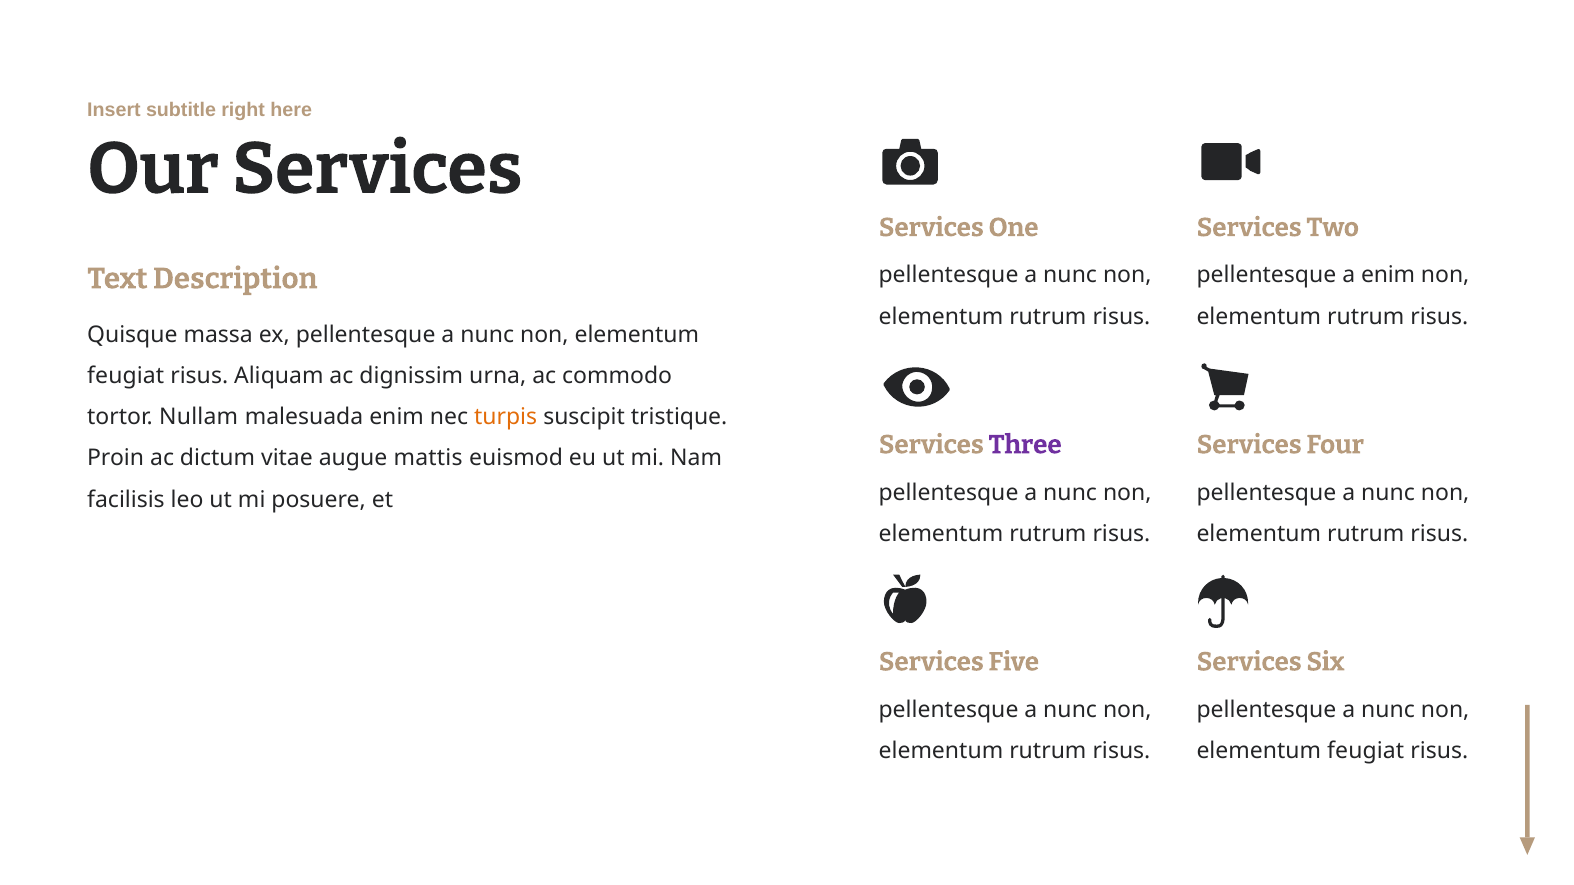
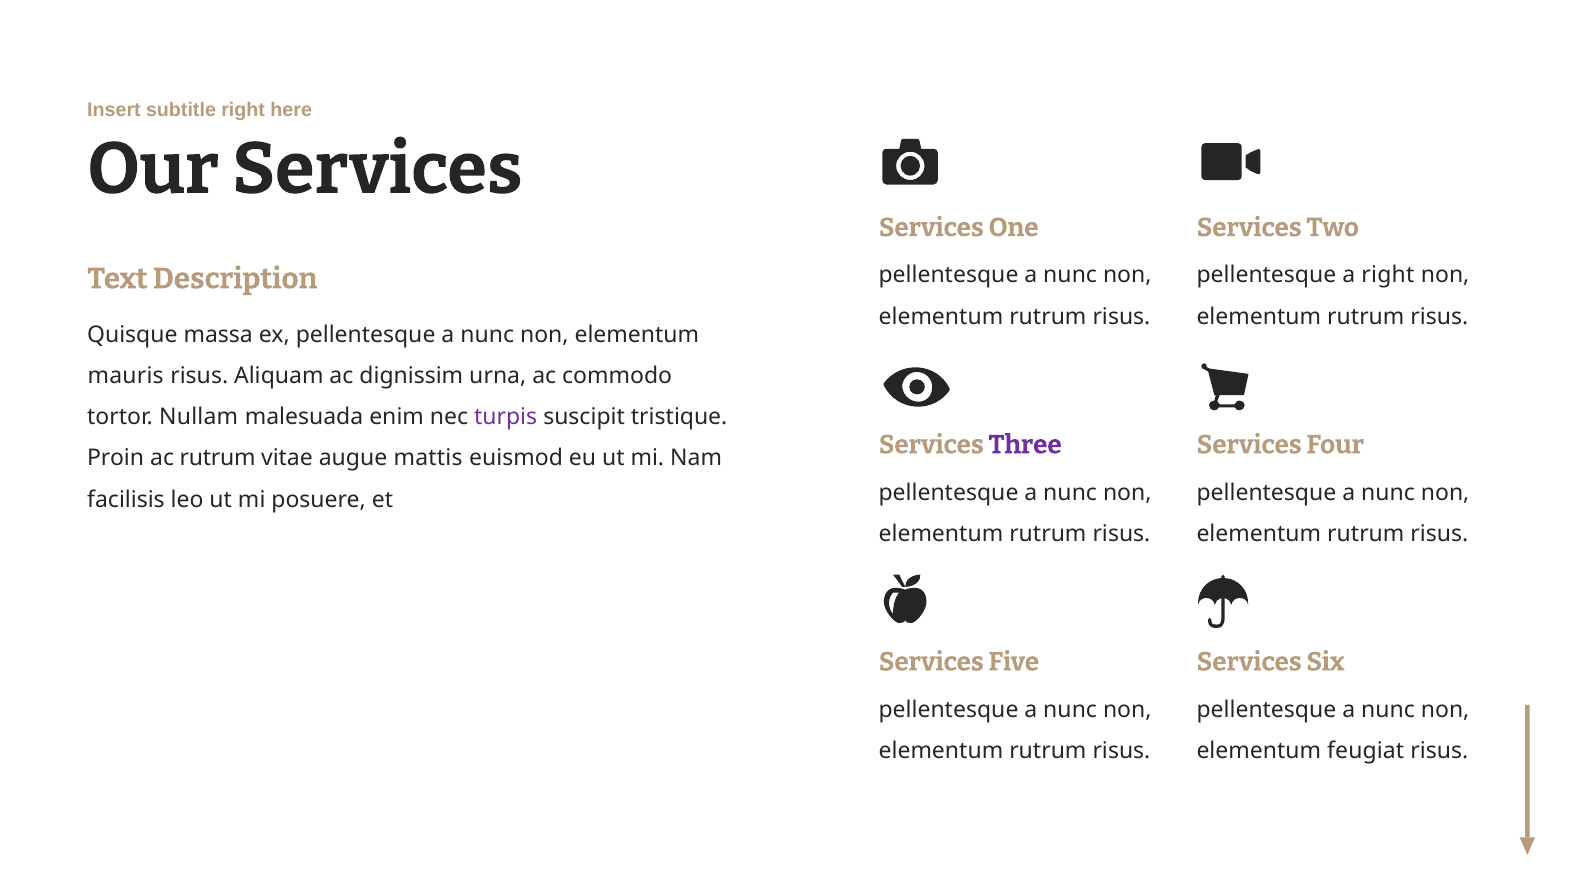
a enim: enim -> right
feugiat at (126, 376): feugiat -> mauris
turpis colour: orange -> purple
ac dictum: dictum -> rutrum
